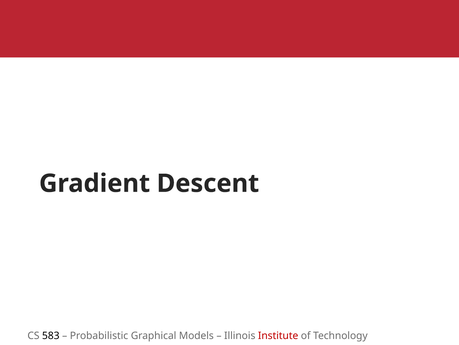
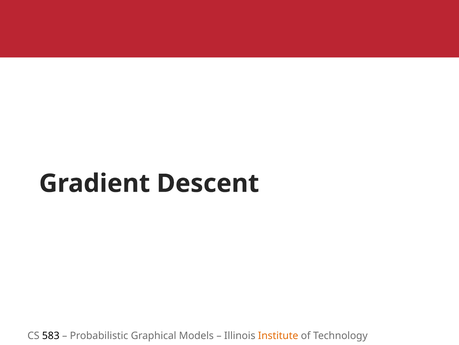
Institute colour: red -> orange
